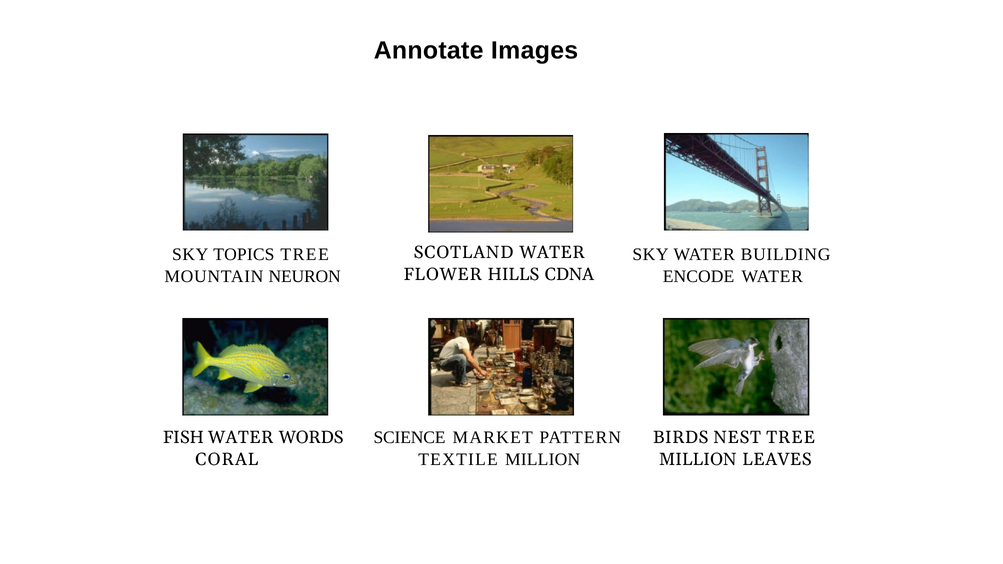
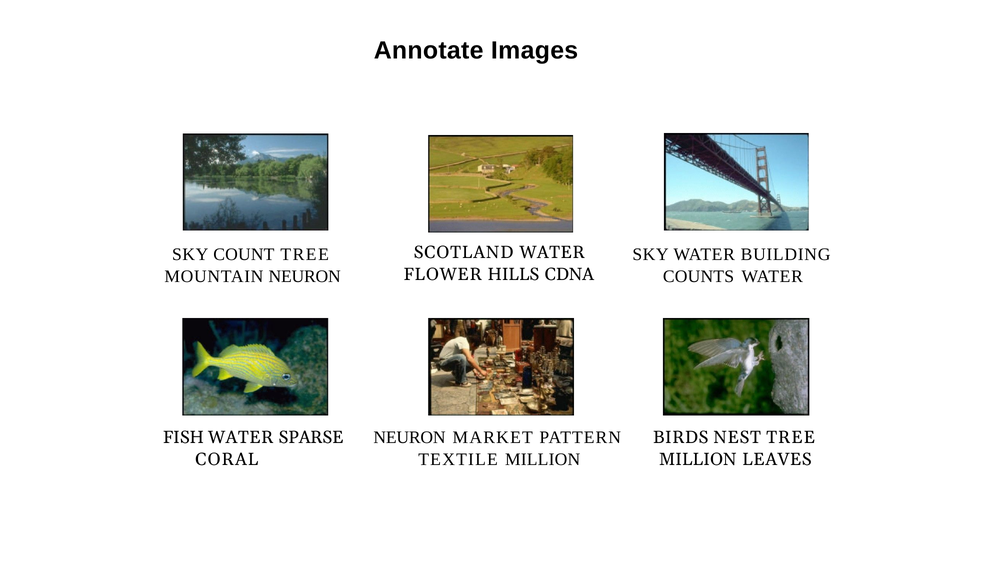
TOPICS: TOPICS -> COUNT
ENCODE: ENCODE -> COUNTS
SCIENCE at (410, 437): SCIENCE -> NEURON
WORDS: WORDS -> SPARSE
